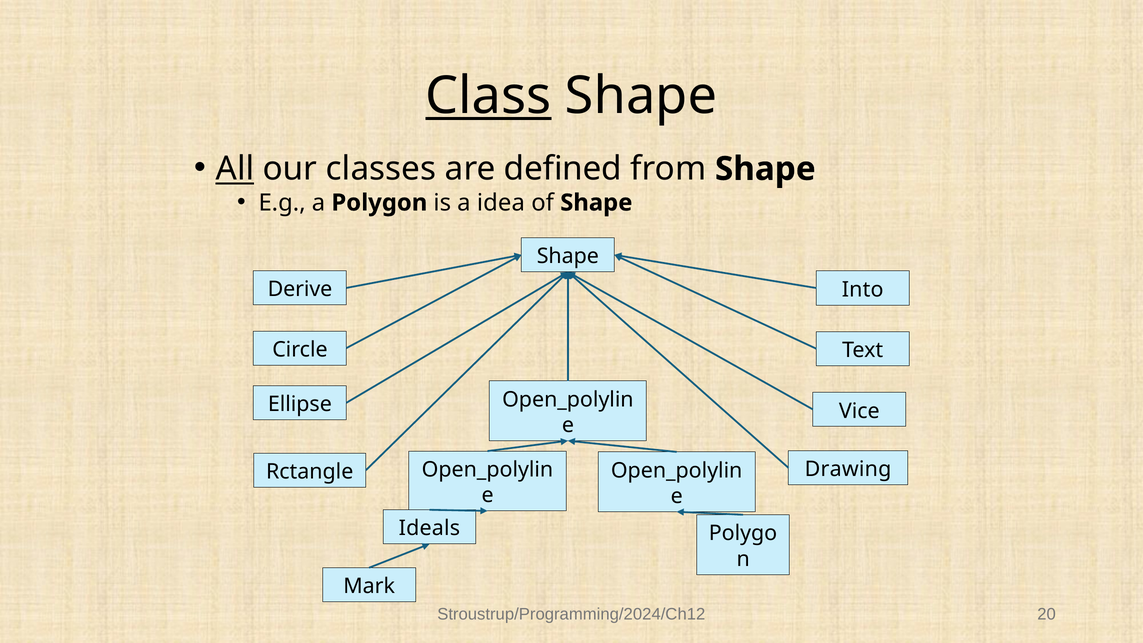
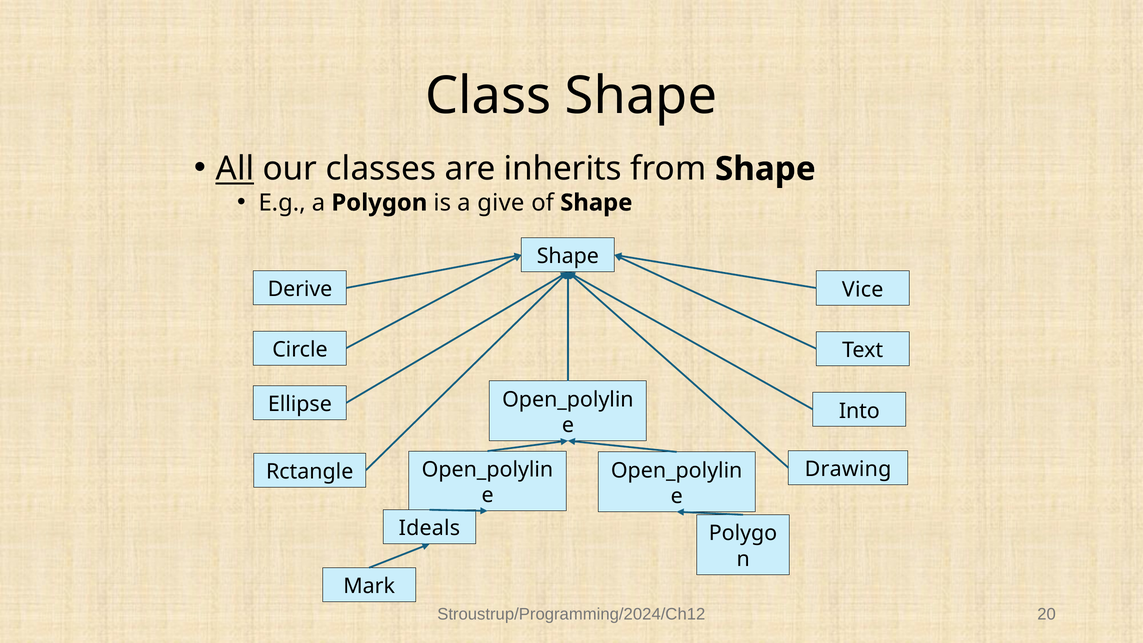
Class underline: present -> none
defined: defined -> inherits
idea: idea -> give
Into: Into -> Vice
Vice: Vice -> Into
